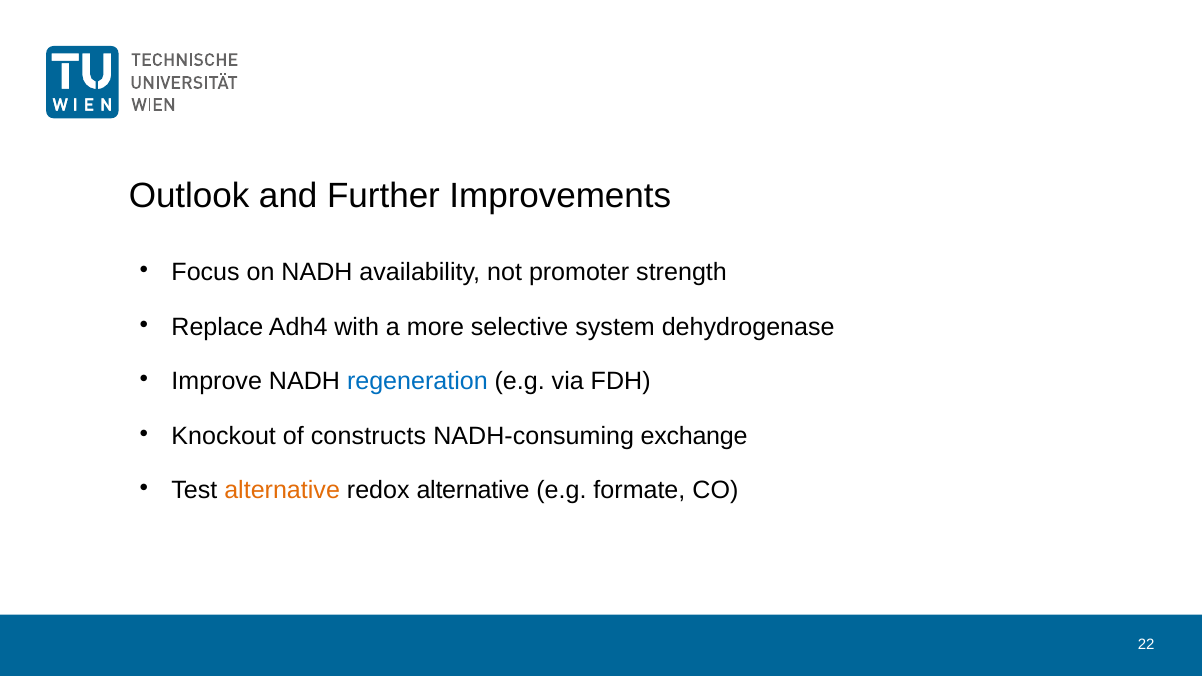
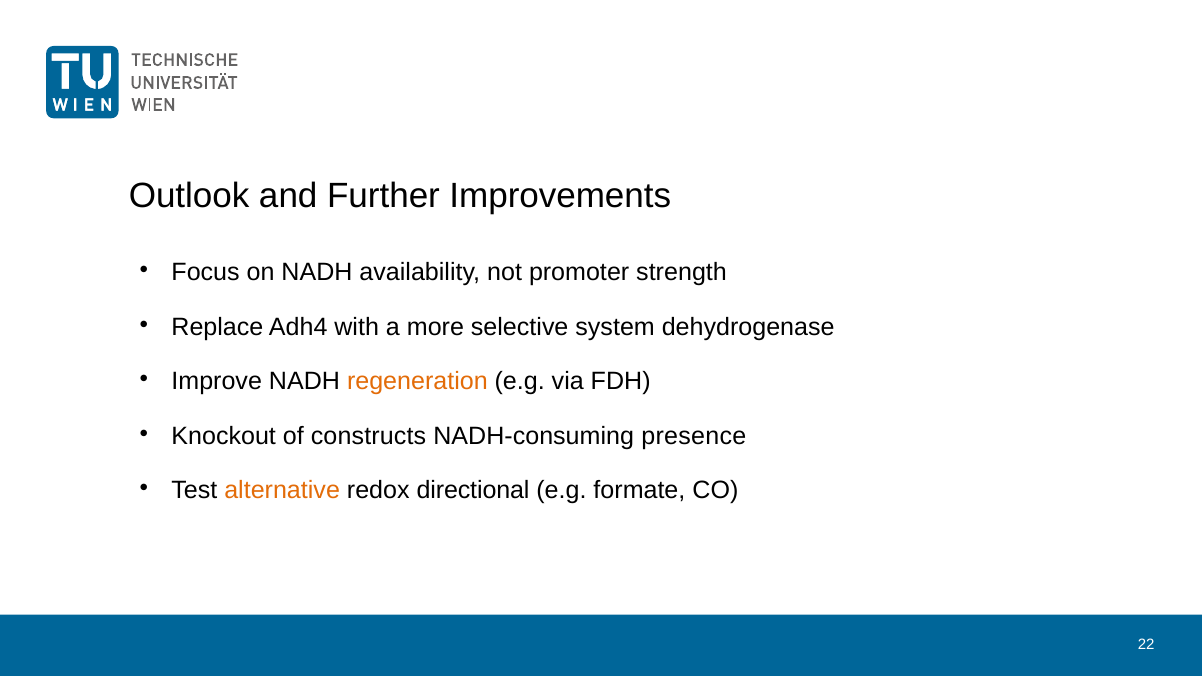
regeneration colour: blue -> orange
exchange: exchange -> presence
redox alternative: alternative -> directional
